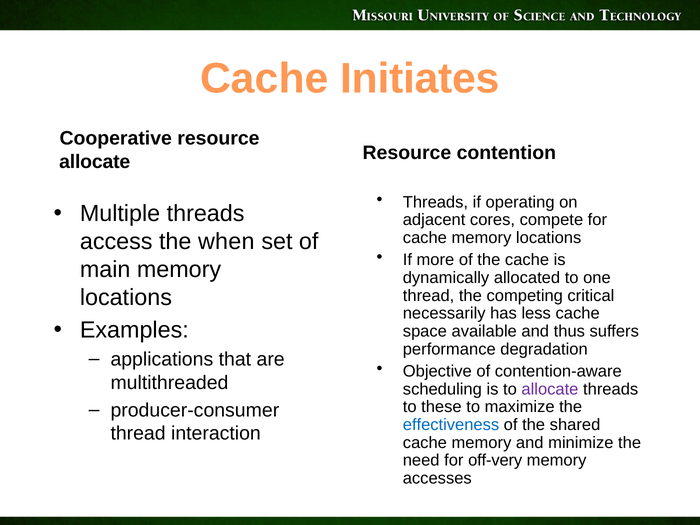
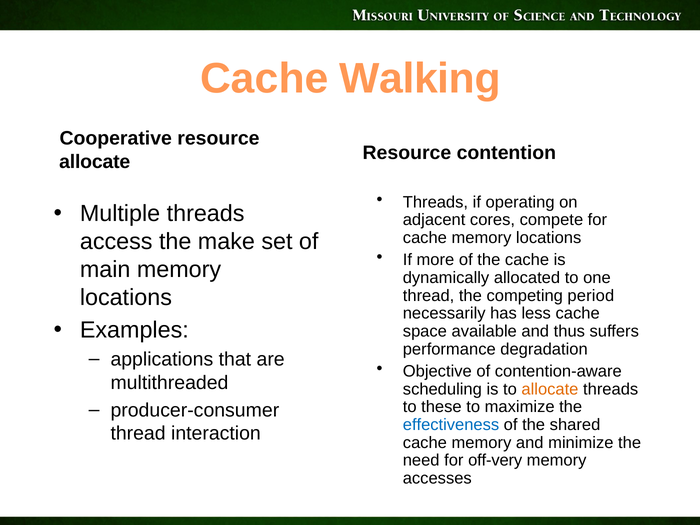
Initiates: Initiates -> Walking
when: when -> make
critical: critical -> period
allocate at (550, 389) colour: purple -> orange
